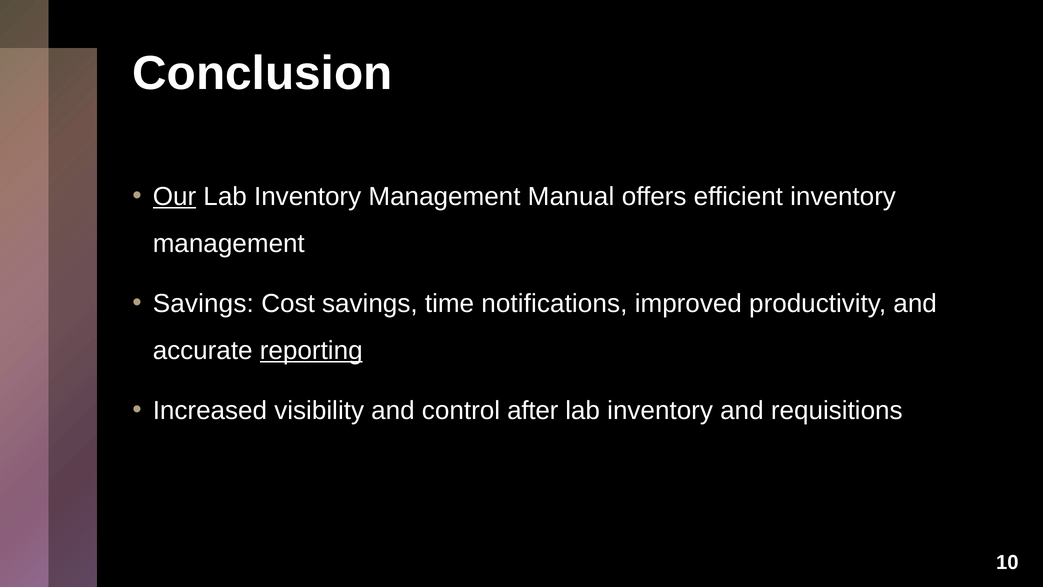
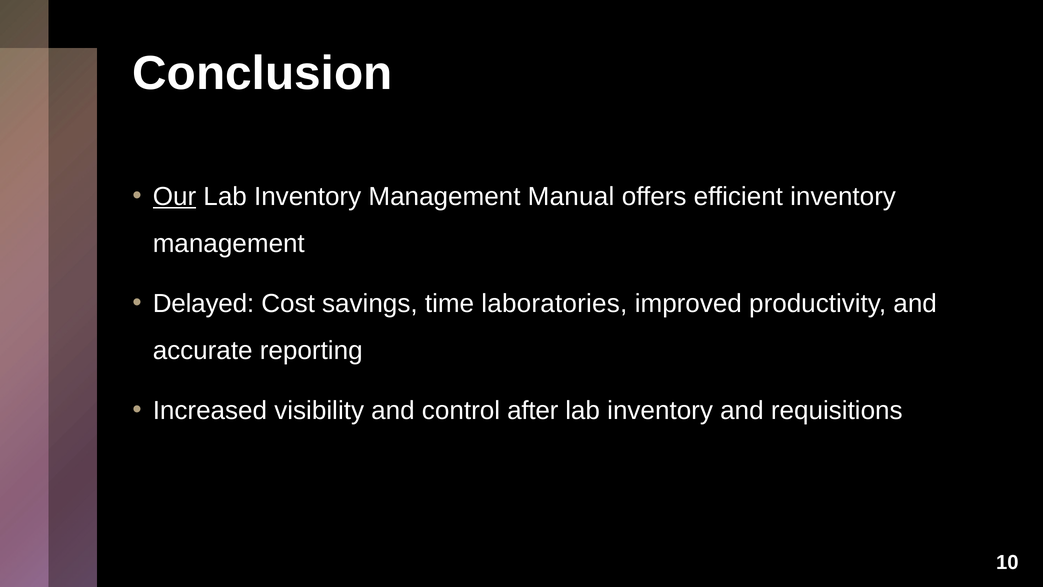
Savings at (203, 304): Savings -> Delayed
notifications: notifications -> laboratories
reporting underline: present -> none
